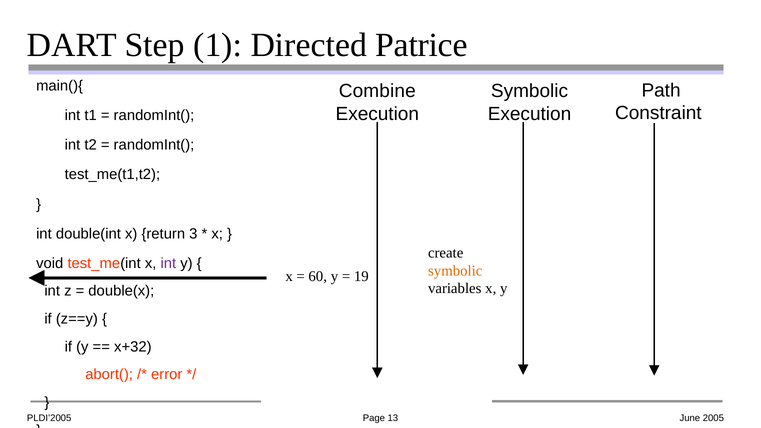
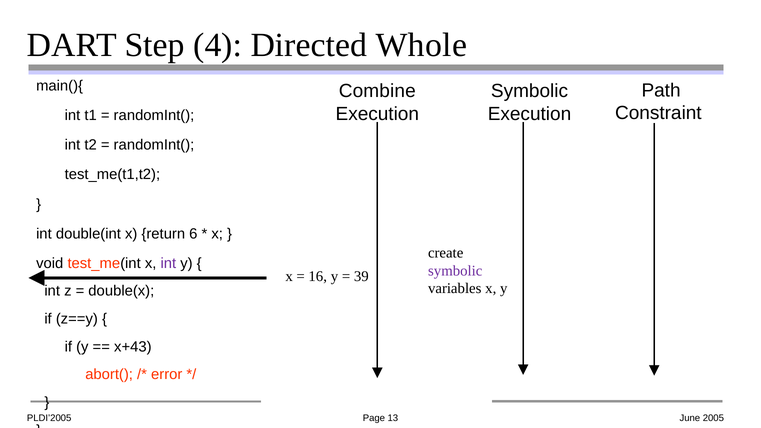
1: 1 -> 4
Patrice: Patrice -> Whole
3: 3 -> 6
symbolic at (455, 271) colour: orange -> purple
60: 60 -> 16
19: 19 -> 39
x+32: x+32 -> x+43
